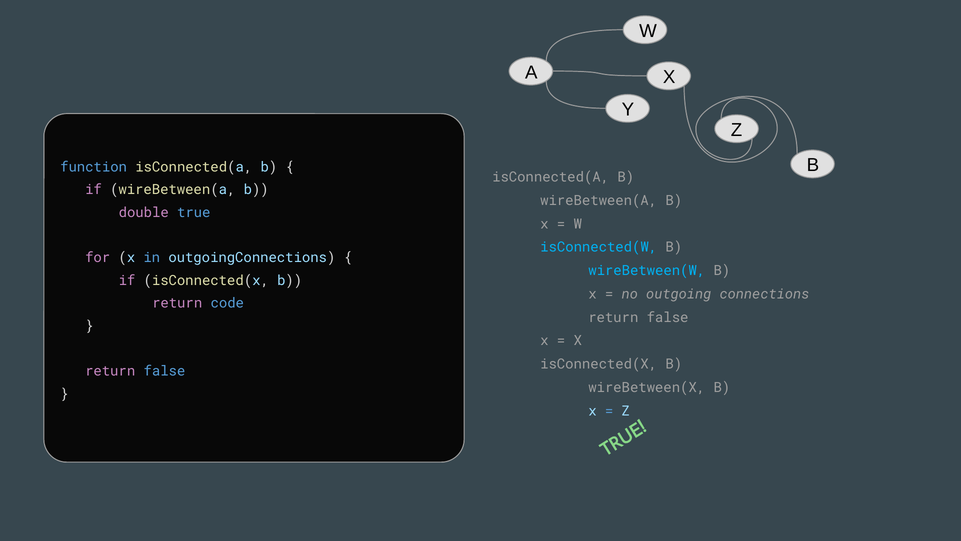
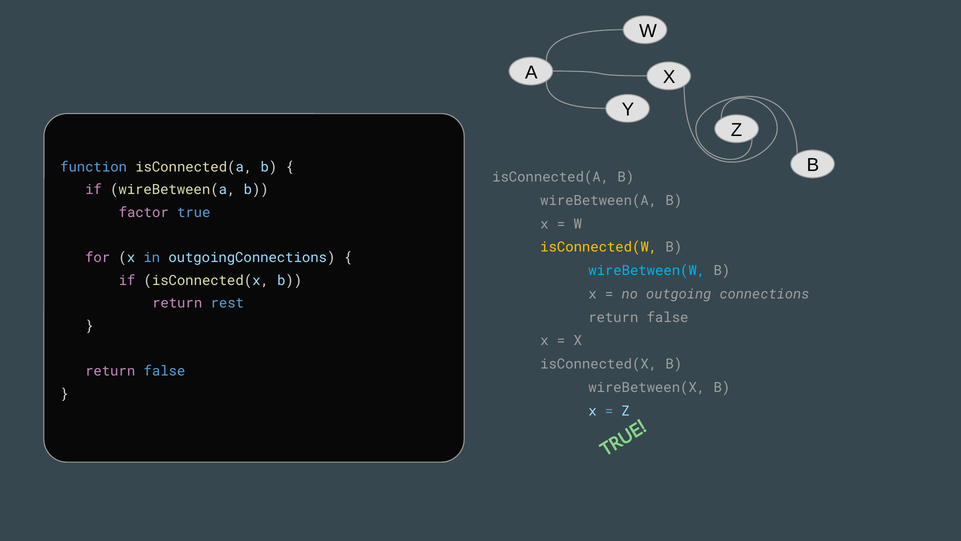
double: double -> factor
isConnected(W colour: light blue -> yellow
code: code -> rest
